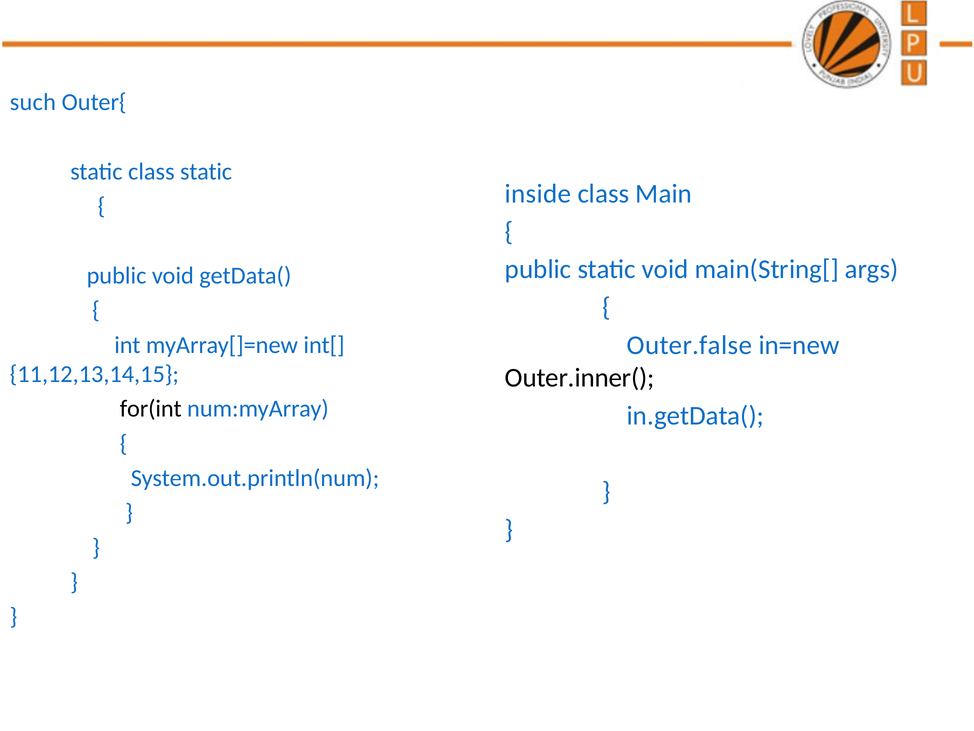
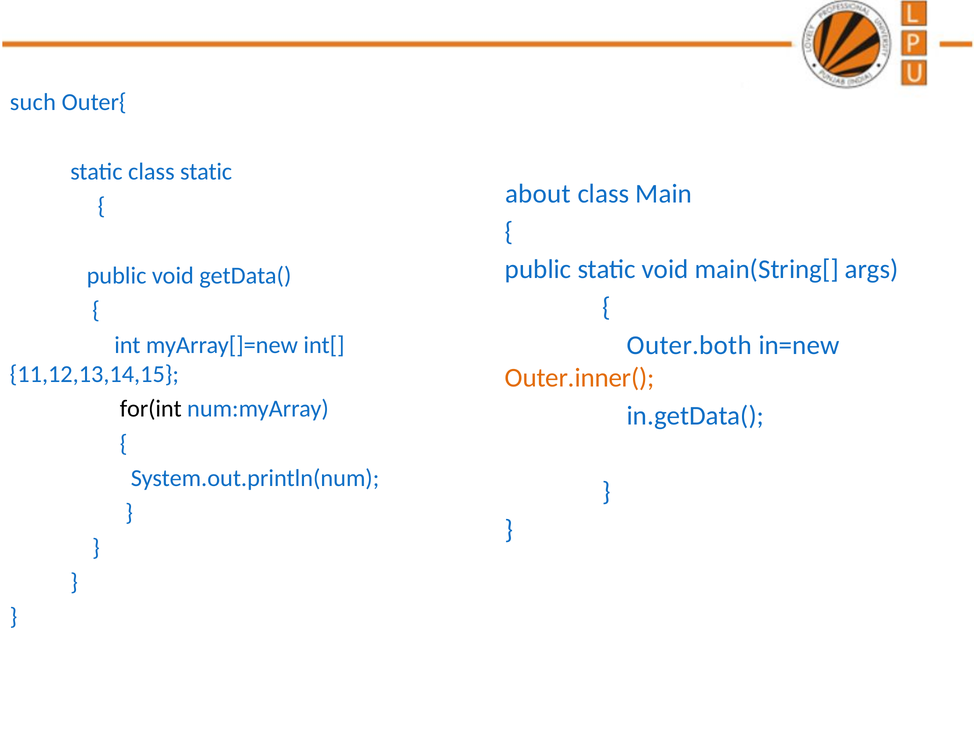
inside: inside -> about
Outer.false: Outer.false -> Outer.both
Outer.inner( colour: black -> orange
